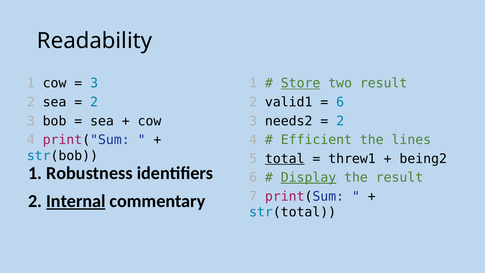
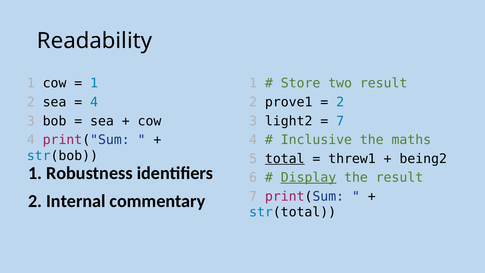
3 at (94, 83): 3 -> 1
Store underline: present -> none
2 at (94, 102): 2 -> 4
valid1: valid1 -> prove1
6 at (340, 102): 6 -> 2
needs2: needs2 -> light2
2 at (340, 121): 2 -> 7
Efficient: Efficient -> Inclusive
lines: lines -> maths
Internal underline: present -> none
